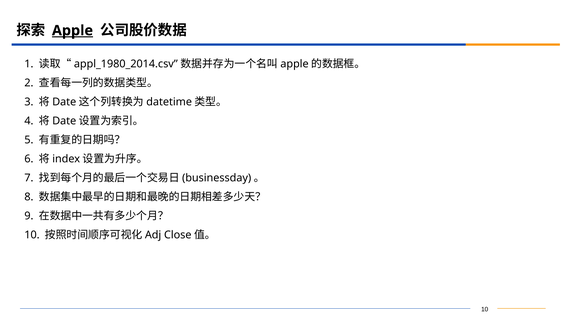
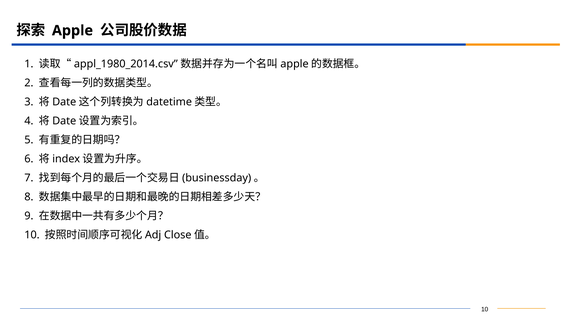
Apple underline: present -> none
